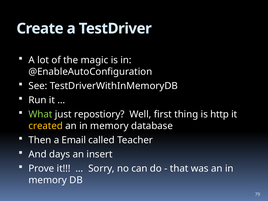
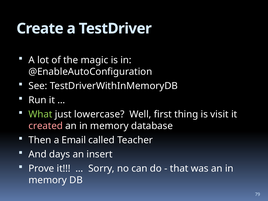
repostiory: repostiory -> lowercase
http: http -> visit
created colour: yellow -> pink
